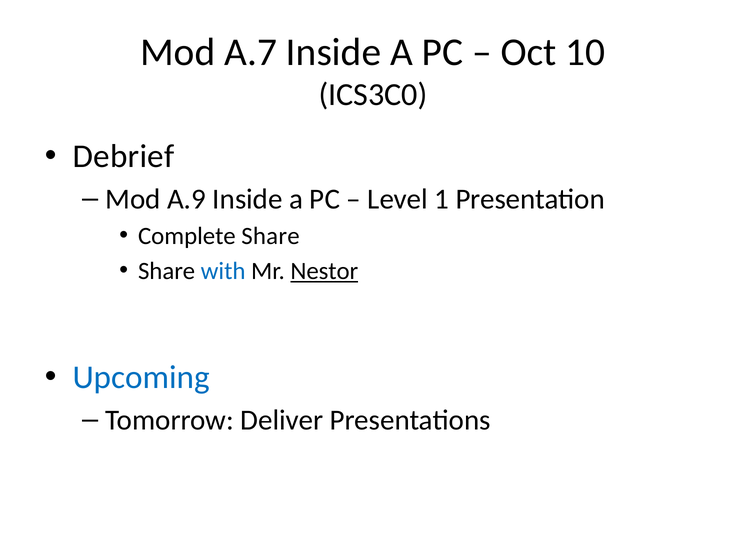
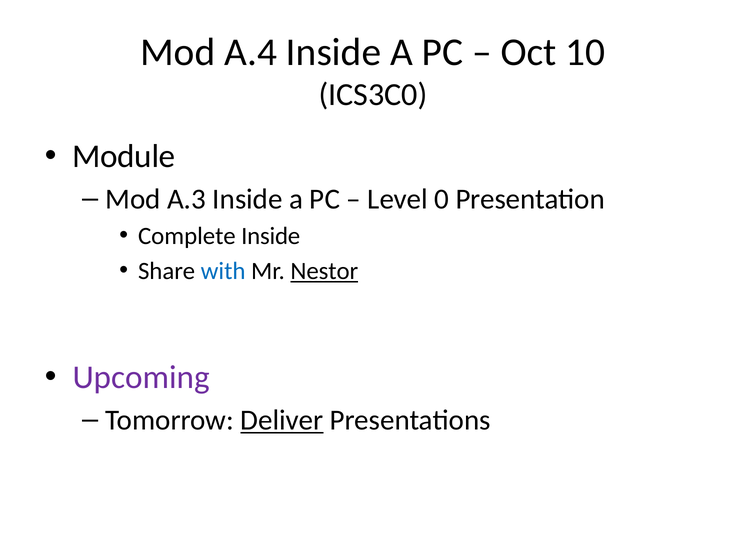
A.7: A.7 -> A.4
Debrief: Debrief -> Module
A.9: A.9 -> A.3
1: 1 -> 0
Complete Share: Share -> Inside
Upcoming colour: blue -> purple
Deliver underline: none -> present
